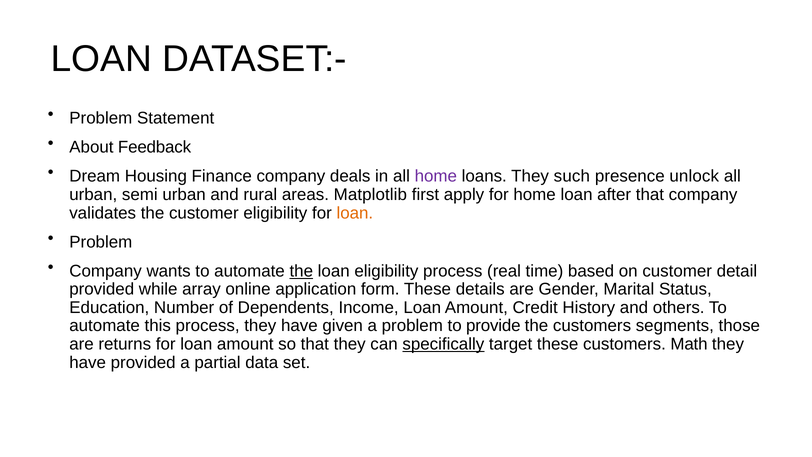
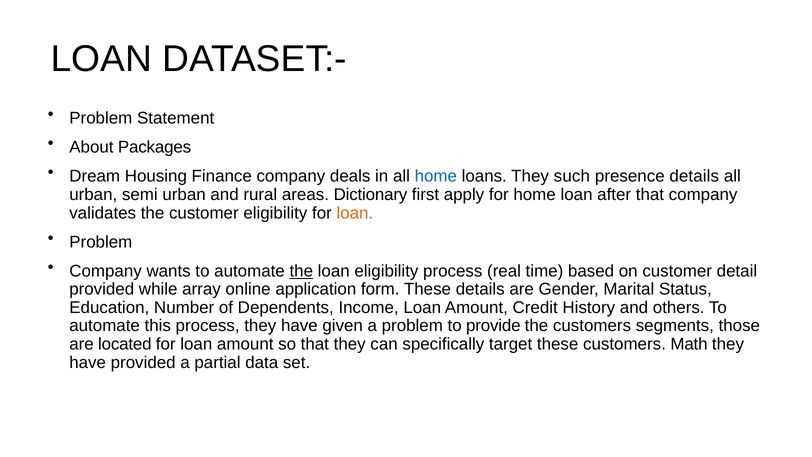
Feedback: Feedback -> Packages
home at (436, 176) colour: purple -> blue
presence unlock: unlock -> details
Matplotlib: Matplotlib -> Dictionary
returns: returns -> located
specifically underline: present -> none
